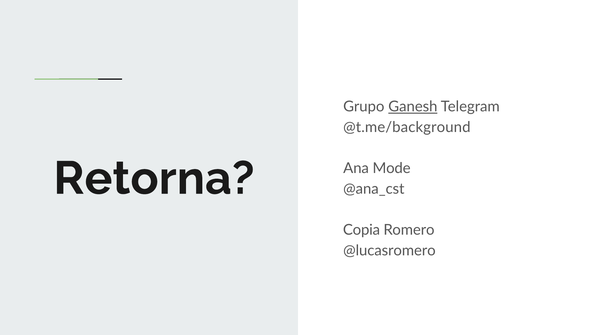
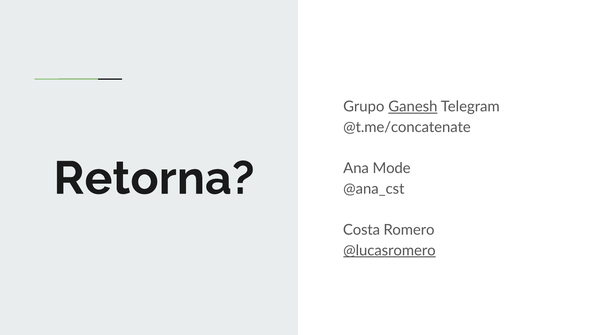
@t.me/background: @t.me/background -> @t.me/concatenate
Copia: Copia -> Costa
@lucasromero underline: none -> present
